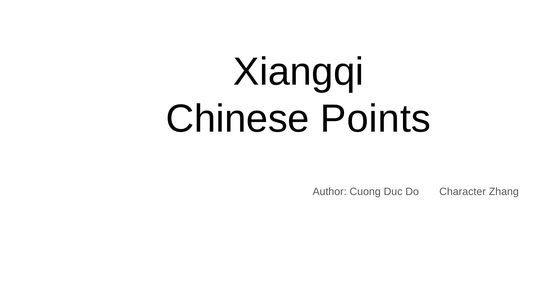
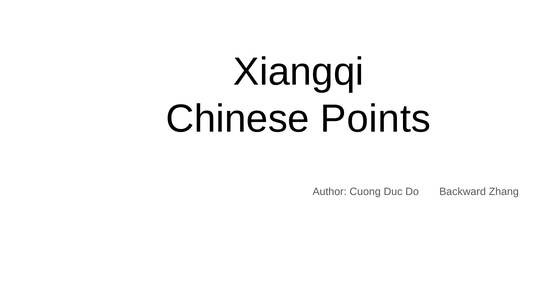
Character: Character -> Backward
